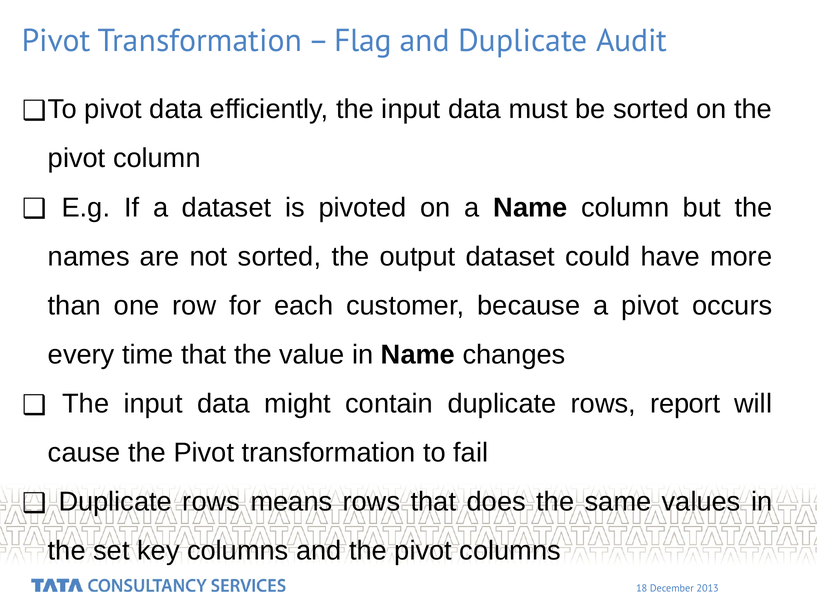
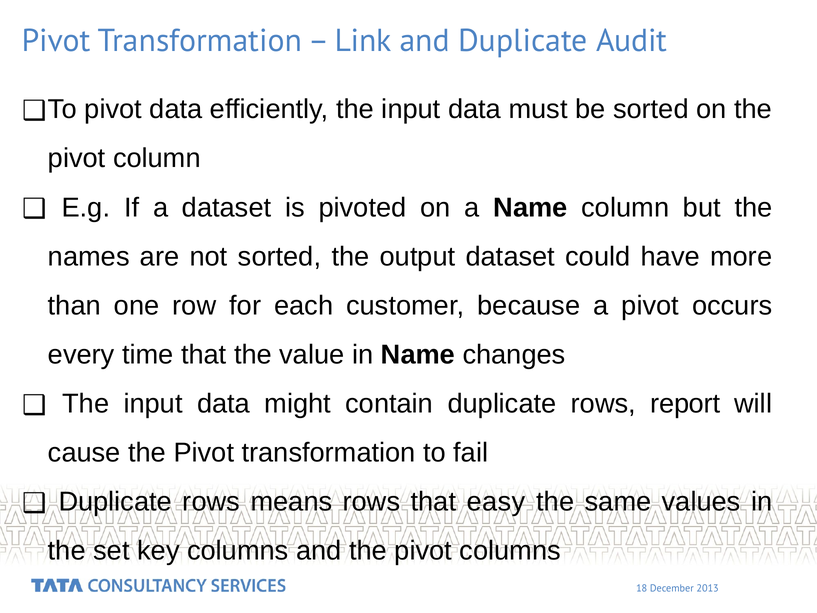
Flag: Flag -> Link
does: does -> easy
